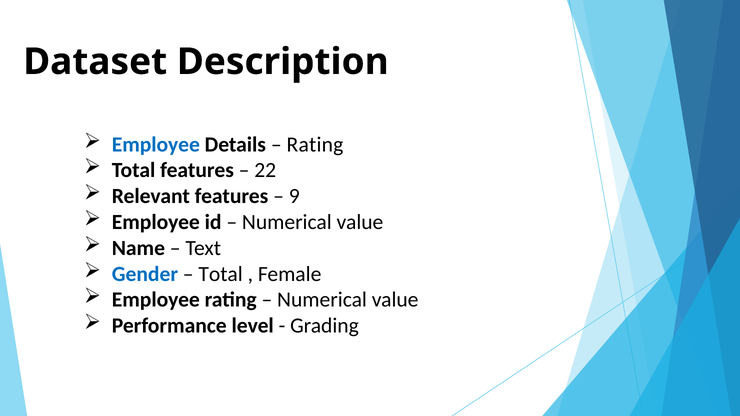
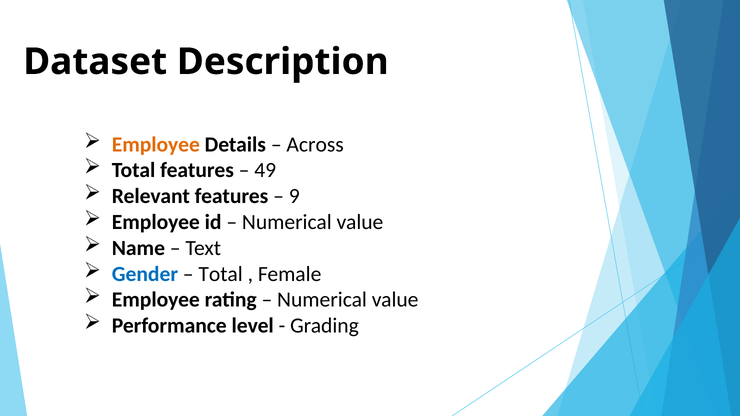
Employee at (156, 144) colour: blue -> orange
Rating at (315, 144): Rating -> Across
22: 22 -> 49
